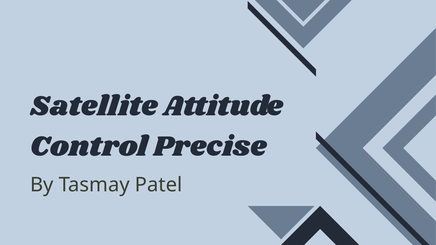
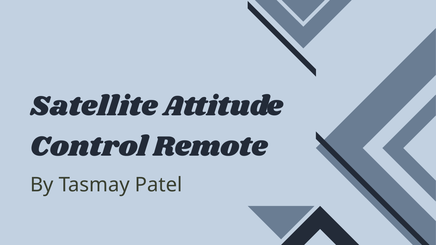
Precise: Precise -> Remote
